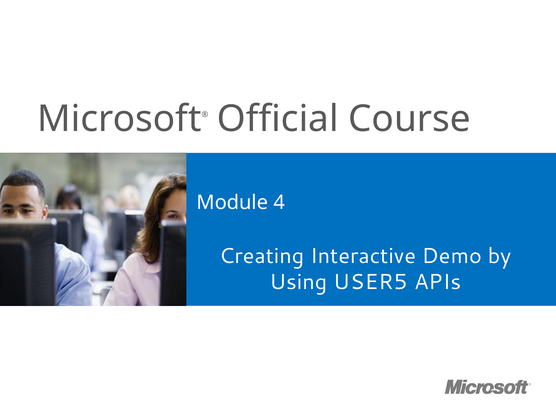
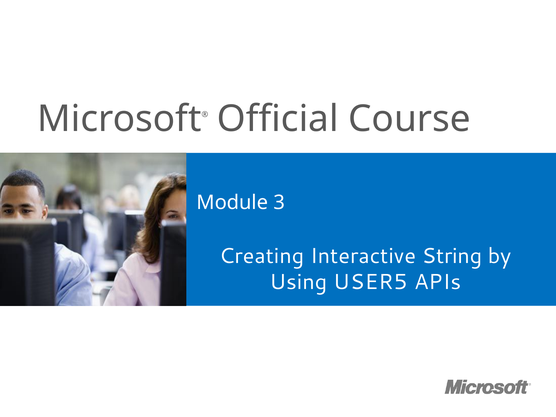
4: 4 -> 3
Demo: Demo -> String
